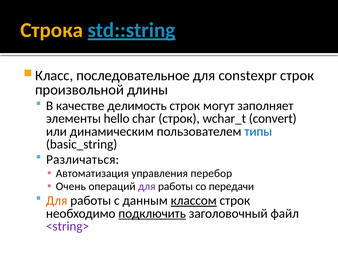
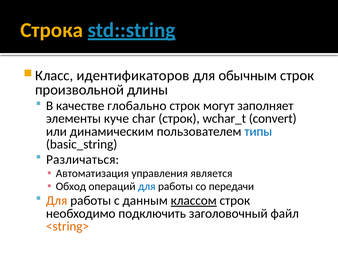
последовательное: последовательное -> идентификаторов
constexpr: constexpr -> обычным
делимость: делимость -> глобально
hello: hello -> куче
перебор: перебор -> является
Очень: Очень -> Обход
для at (147, 186) colour: purple -> blue
подключить underline: present -> none
<string> colour: purple -> orange
